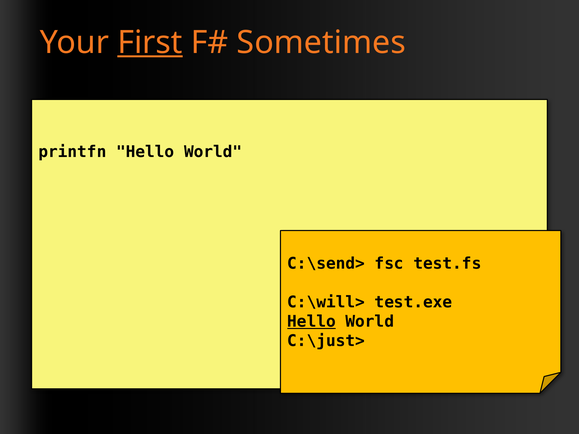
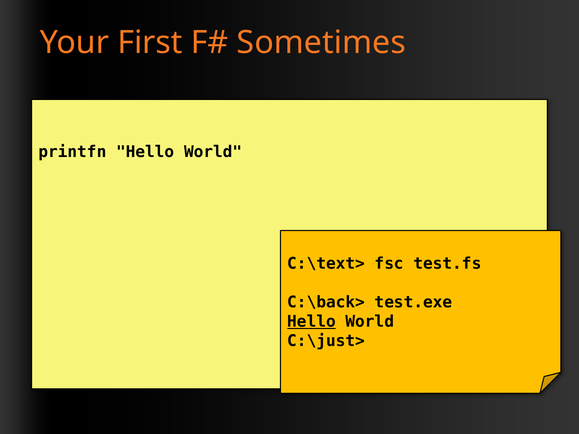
First underline: present -> none
C:\send>: C:\send> -> C:\text>
C:\will>: C:\will> -> C:\back>
